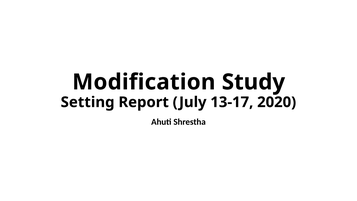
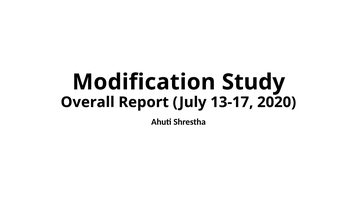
Setting: Setting -> Overall
